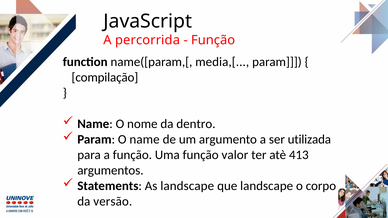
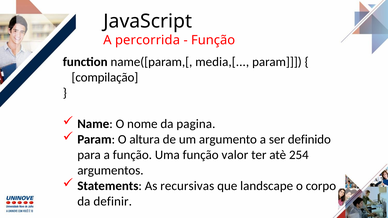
dentro: dentro -> pagina
O name: name -> altura
utilizada: utilizada -> definido
413: 413 -> 254
As landscape: landscape -> recursivas
versão: versão -> definir
